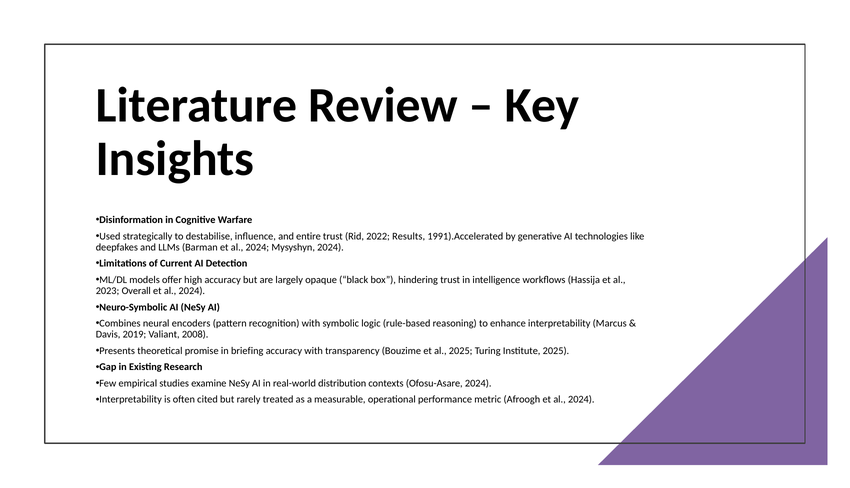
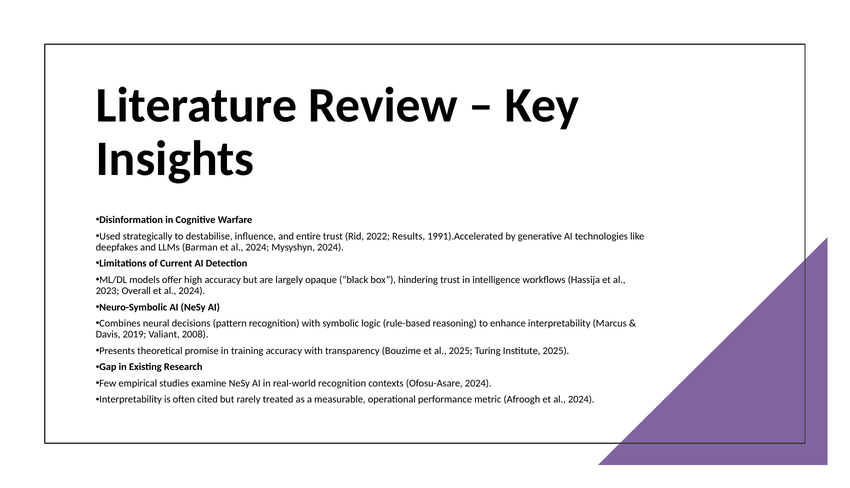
encoders: encoders -> decisions
briefing: briefing -> training
real-world distribution: distribution -> recognition
